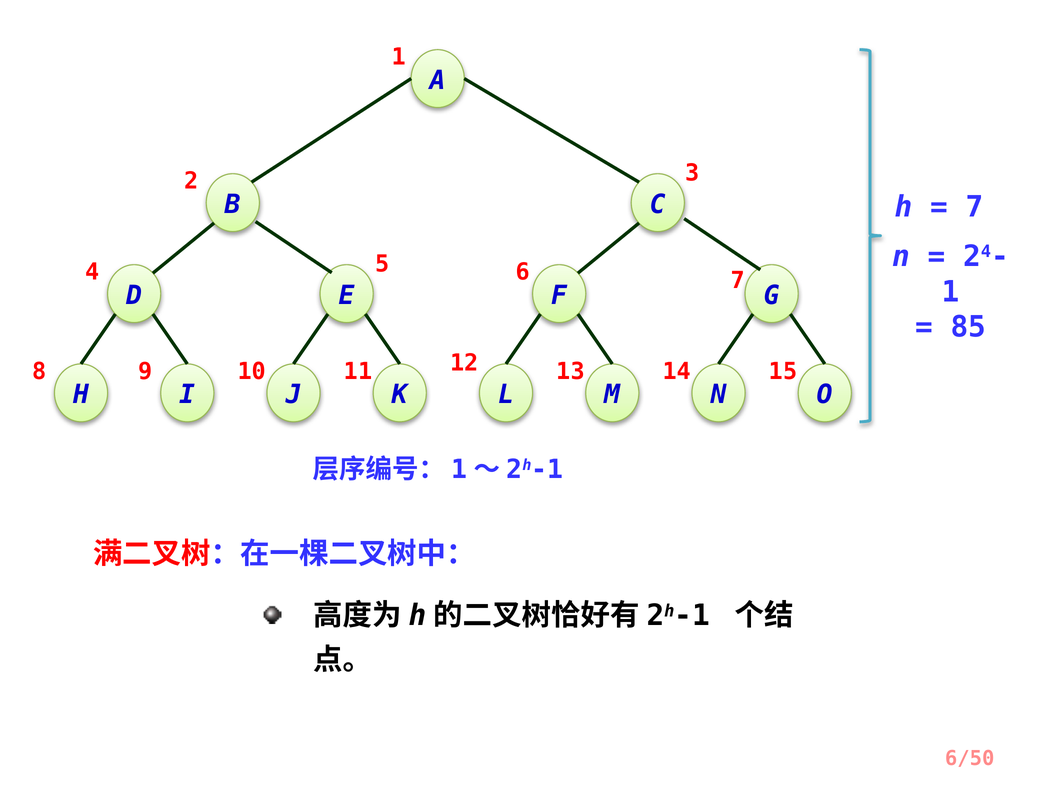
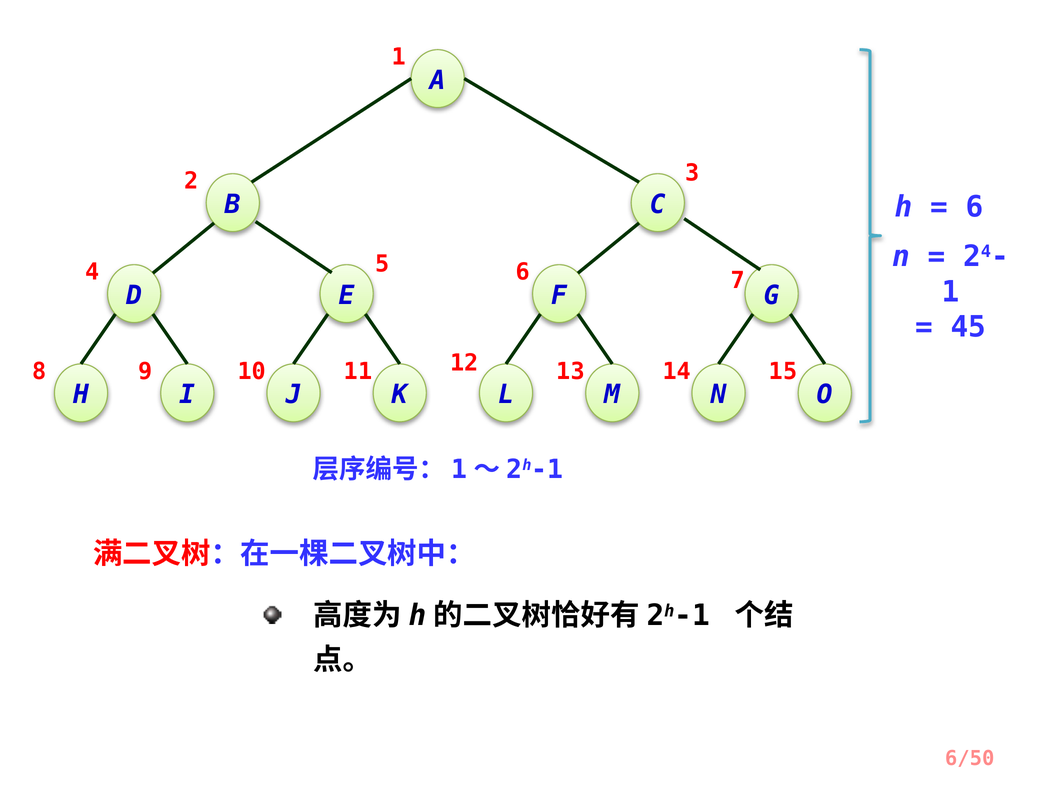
7 at (975, 207): 7 -> 6
85: 85 -> 45
